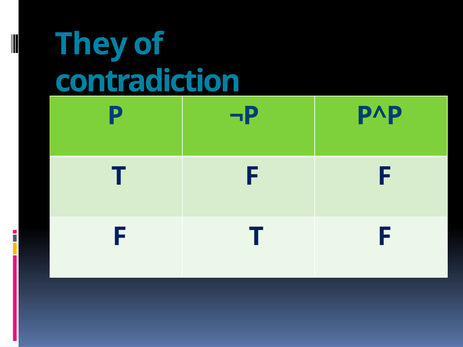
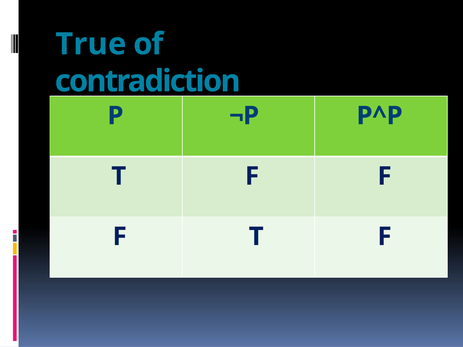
They: They -> True
